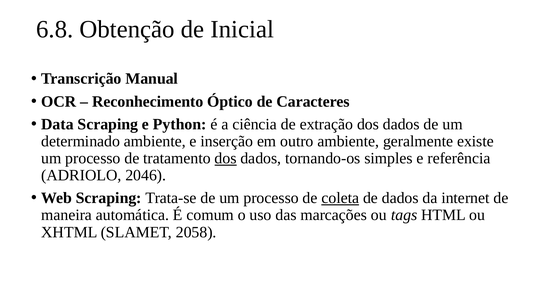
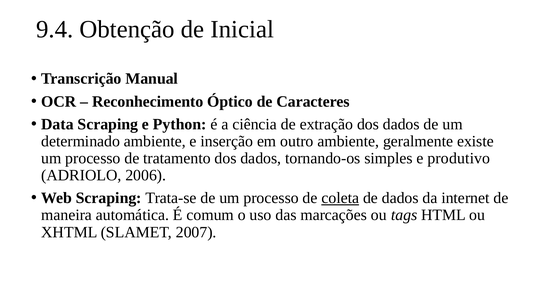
6.8: 6.8 -> 9.4
dos at (226, 158) underline: present -> none
referência: referência -> produtivo
2046: 2046 -> 2006
2058: 2058 -> 2007
